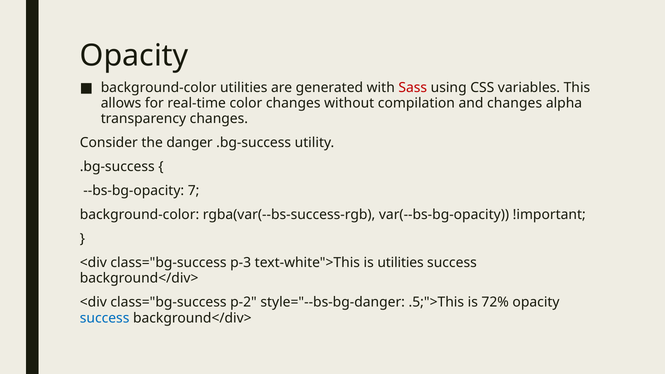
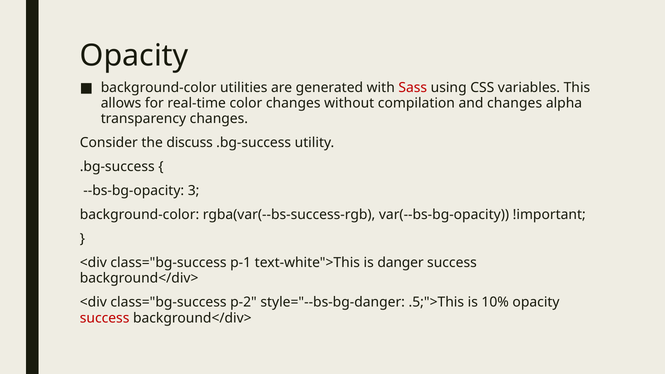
danger: danger -> discuss
7: 7 -> 3
p-3: p-3 -> p-1
is utilities: utilities -> danger
72%: 72% -> 10%
success at (105, 318) colour: blue -> red
